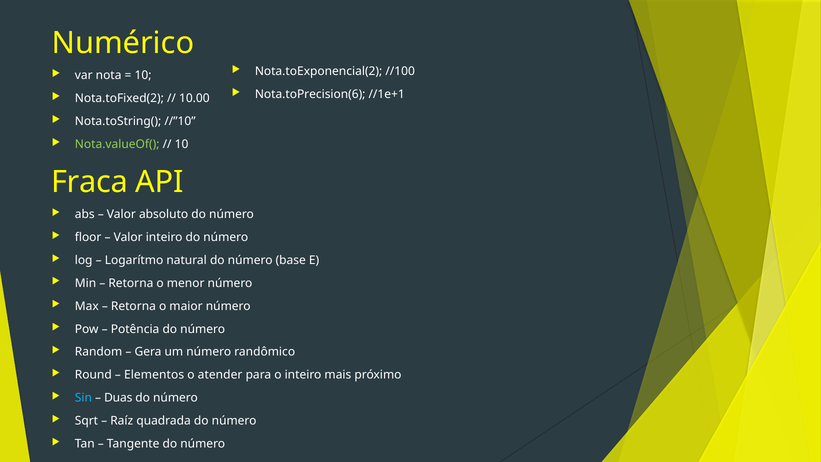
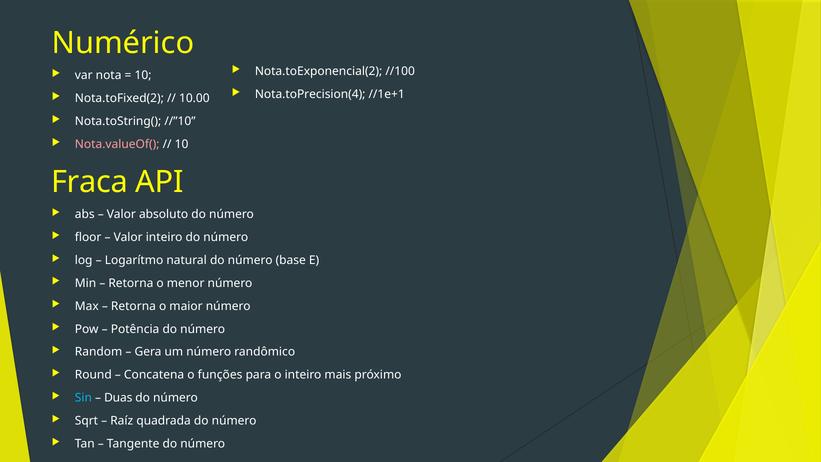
Nota.toPrecision(6: Nota.toPrecision(6 -> Nota.toPrecision(4
Nota.valueOf( colour: light green -> pink
Elementos: Elementos -> Concatena
atender: atender -> funções
